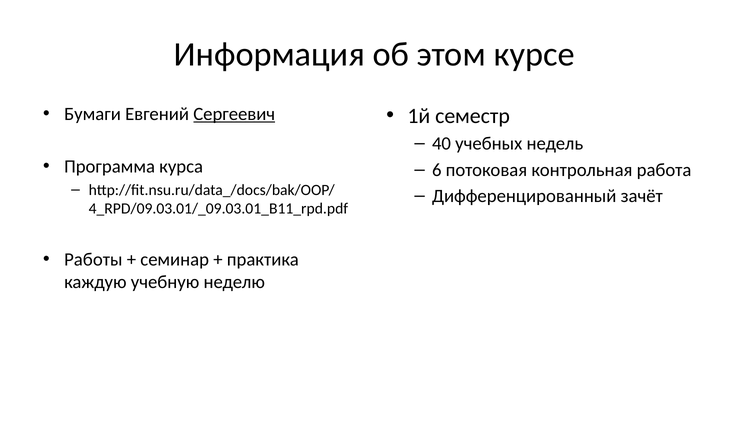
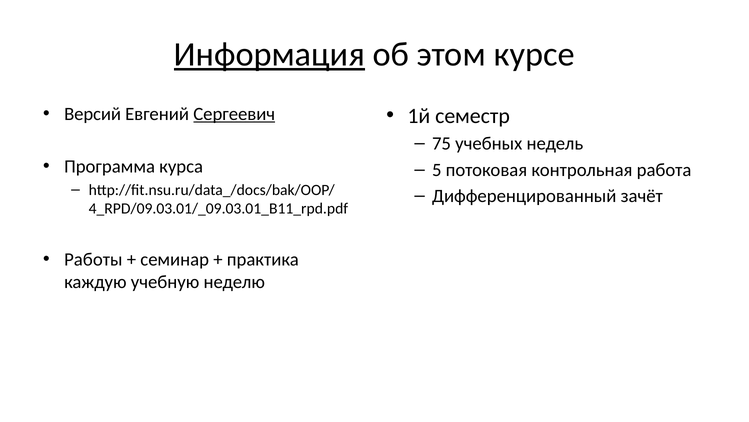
Информация underline: none -> present
Бумаги: Бумаги -> Версий
40: 40 -> 75
6: 6 -> 5
